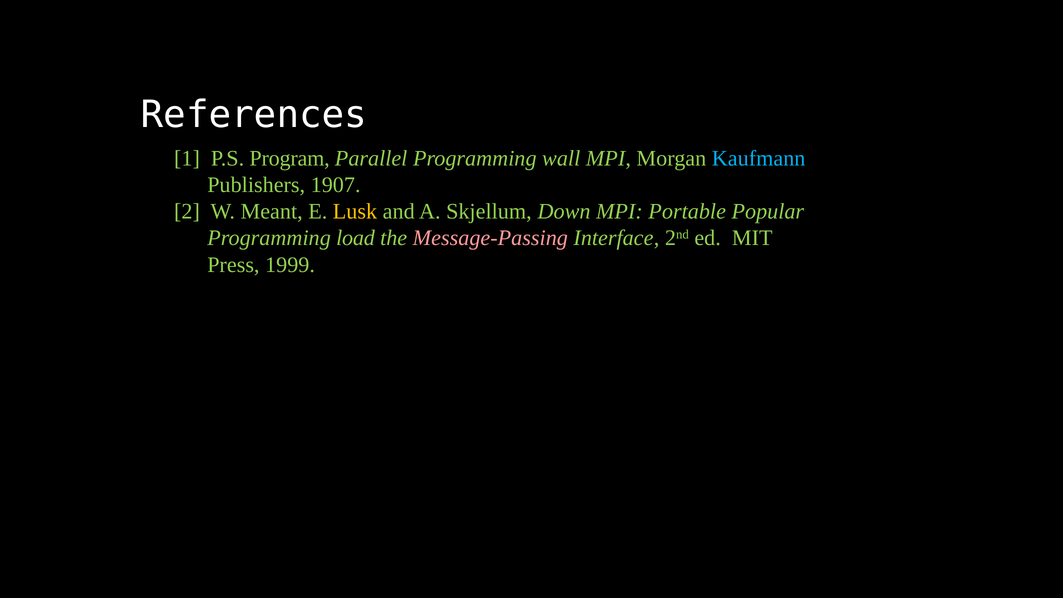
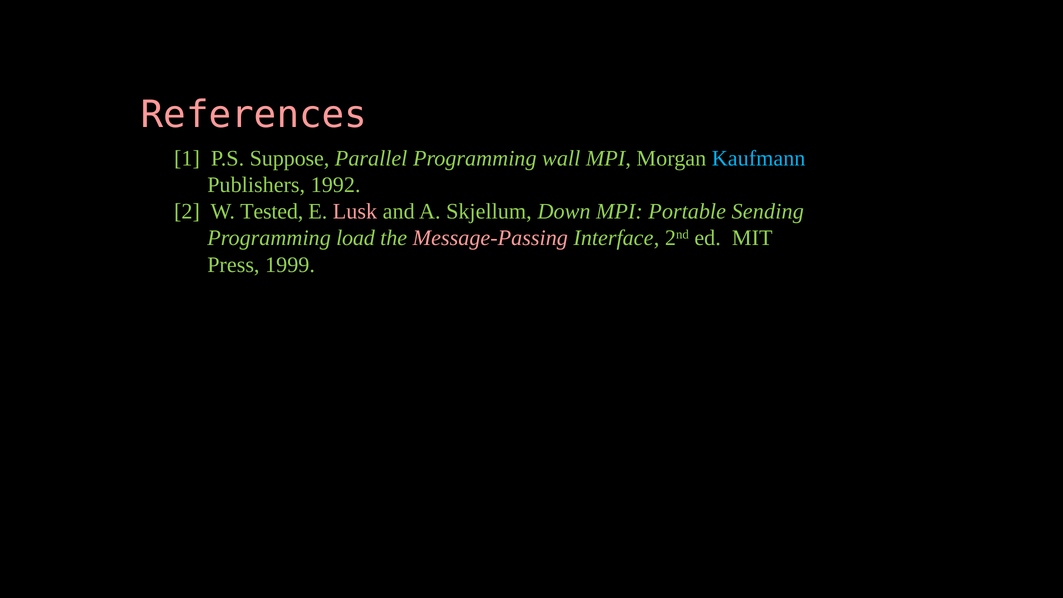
References colour: white -> pink
Program: Program -> Suppose
1907: 1907 -> 1992
Meant: Meant -> Tested
Lusk colour: yellow -> pink
Popular: Popular -> Sending
